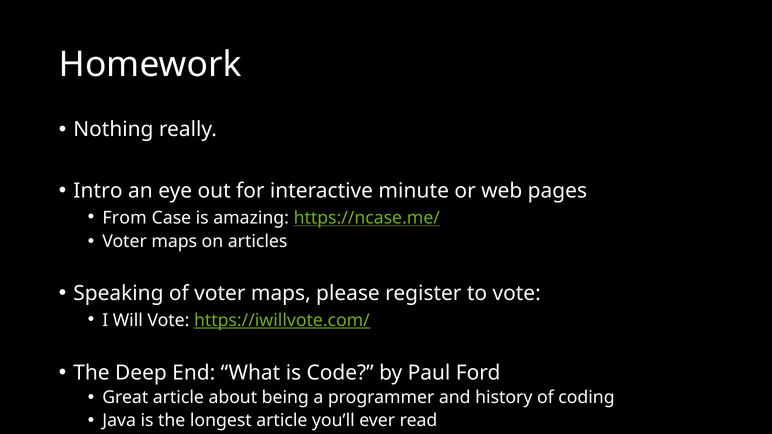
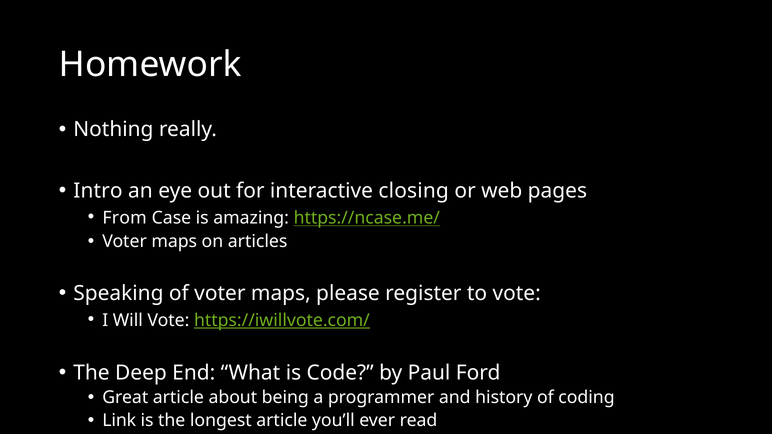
minute: minute -> closing
Java: Java -> Link
